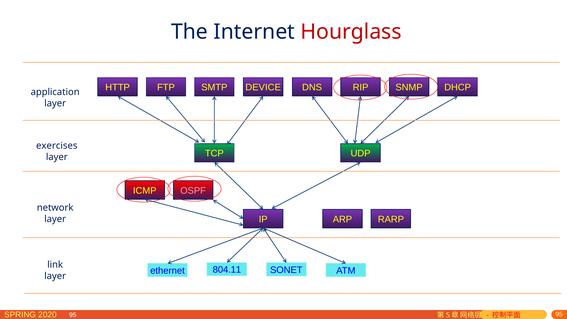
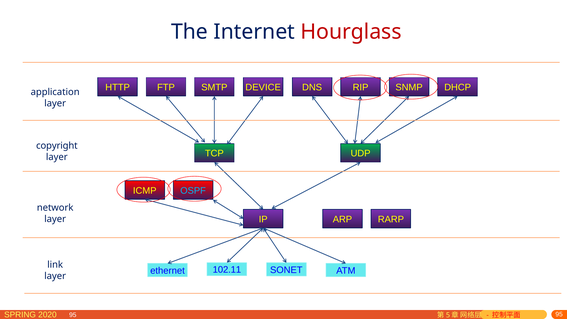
exercises: exercises -> copyright
OSPF colour: pink -> light blue
804.11: 804.11 -> 102.11
